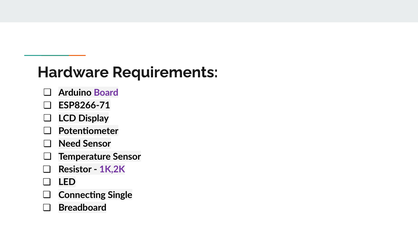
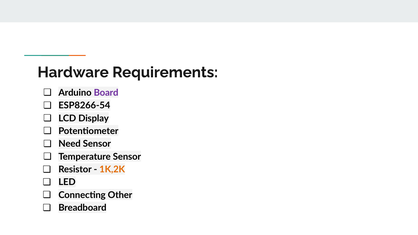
ESP8266-71: ESP8266-71 -> ESP8266-54
1K,2K colour: purple -> orange
Single: Single -> Other
